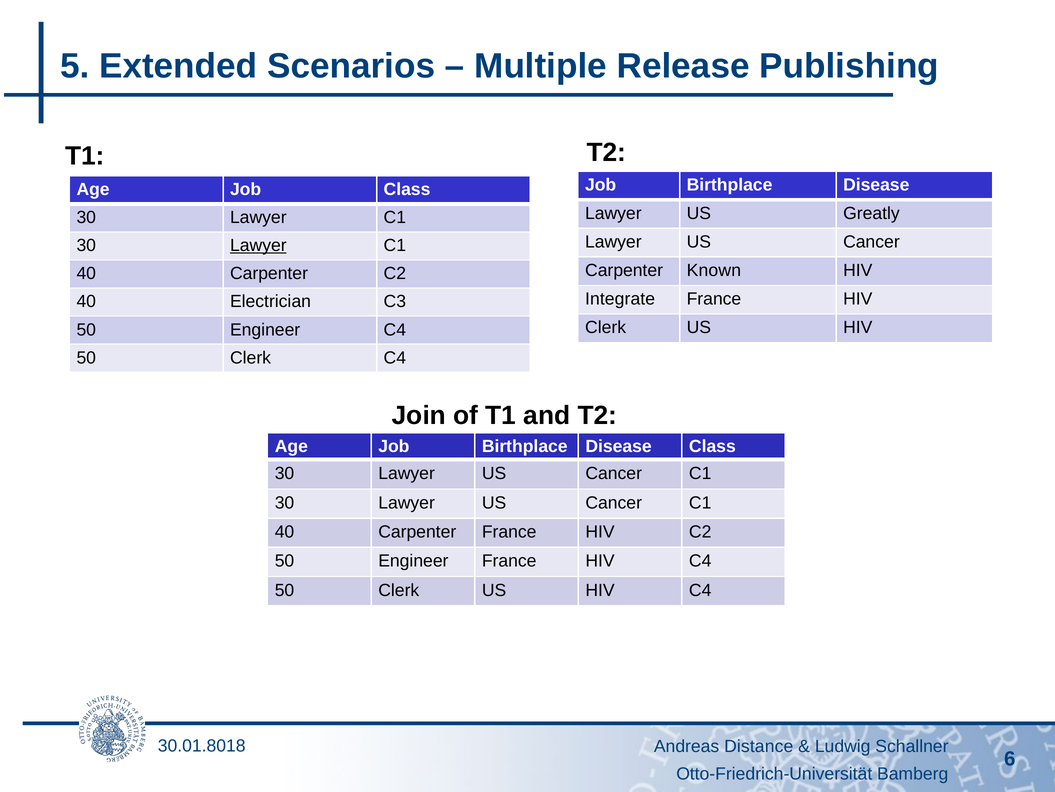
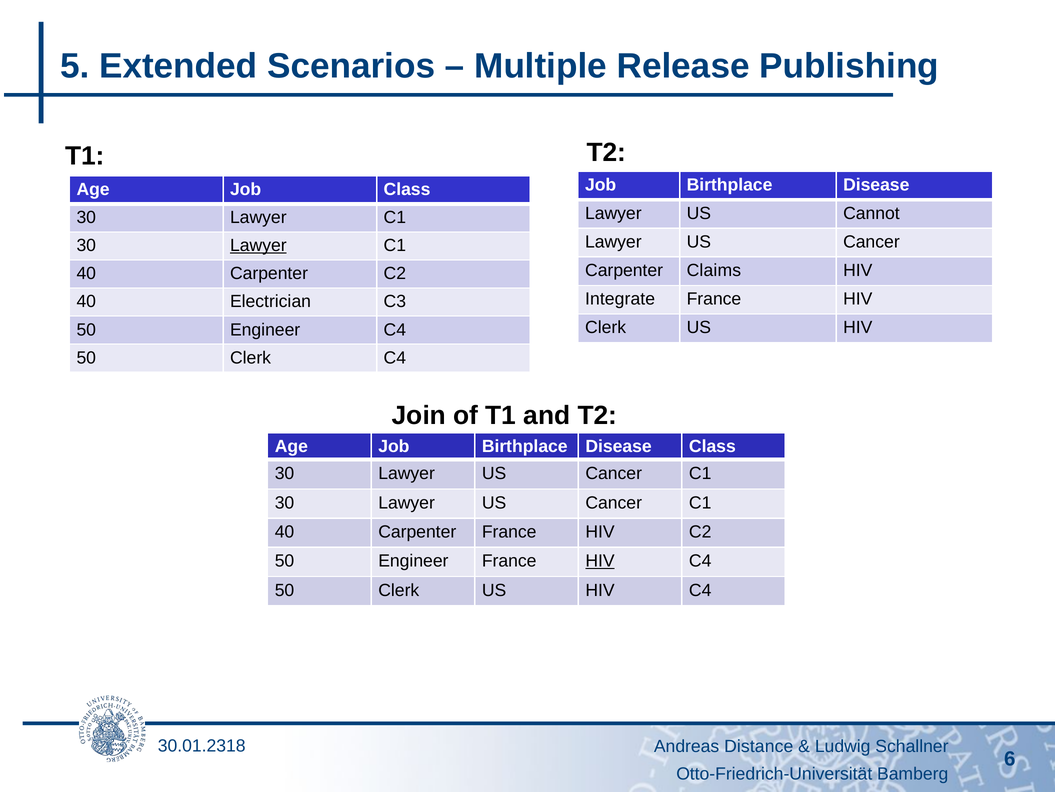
Greatly: Greatly -> Cannot
Known: Known -> Claims
HIV at (600, 561) underline: none -> present
30.01.8018: 30.01.8018 -> 30.01.2318
